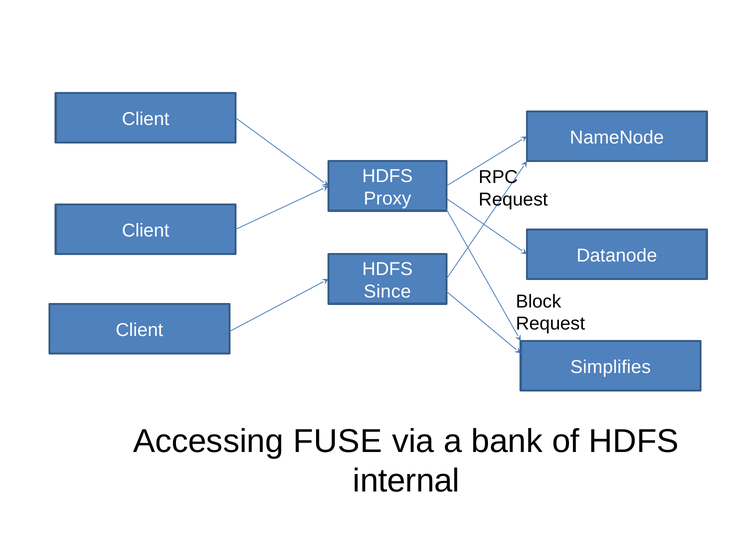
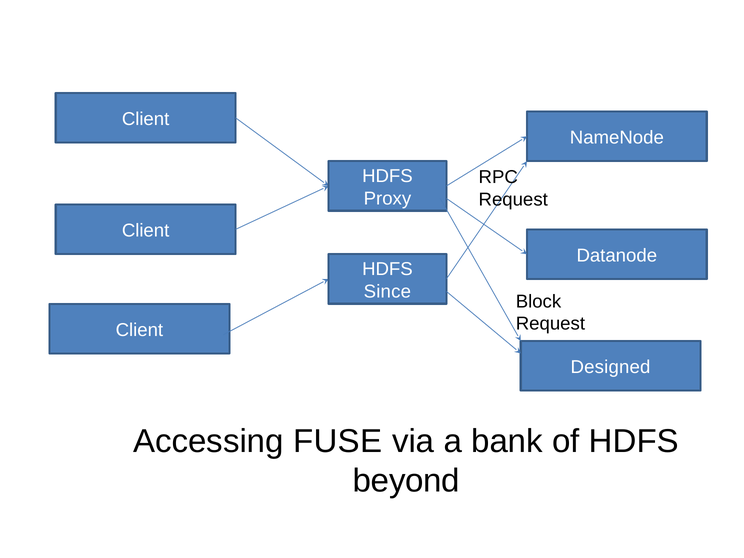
Simplifies: Simplifies -> Designed
internal: internal -> beyond
